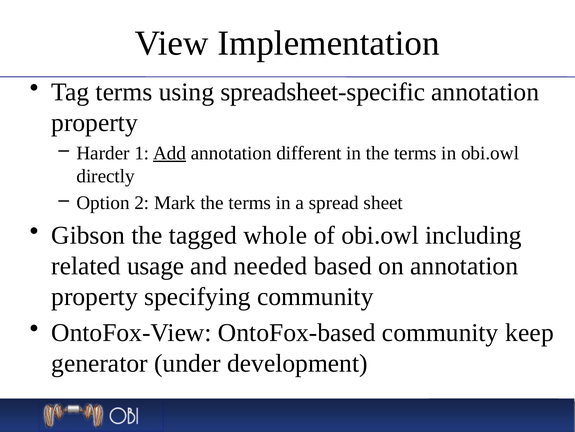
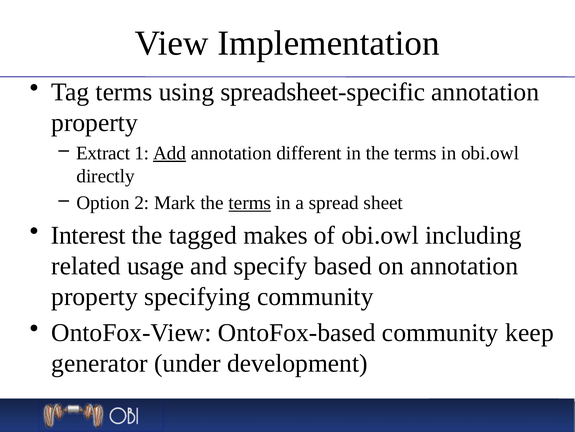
Harder: Harder -> Extract
terms at (250, 203) underline: none -> present
Gibson: Gibson -> Interest
whole: whole -> makes
needed: needed -> specify
